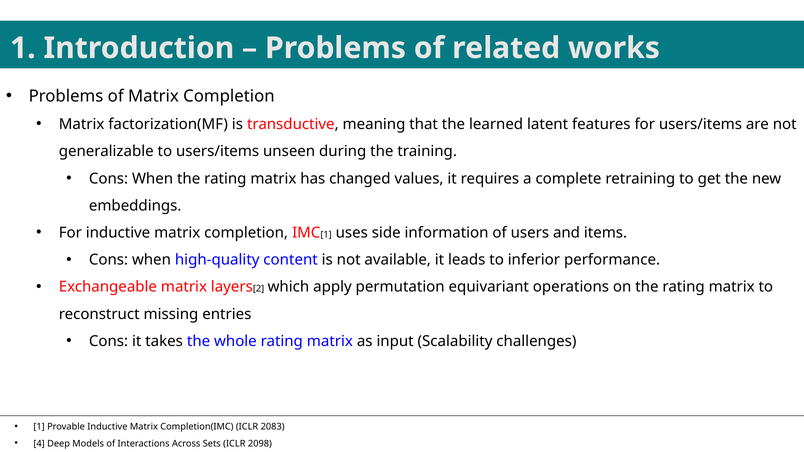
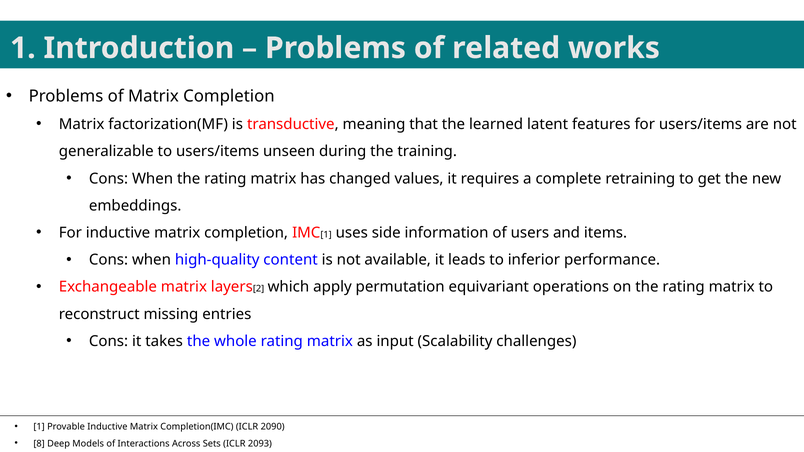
2083: 2083 -> 2090
4: 4 -> 8
2098: 2098 -> 2093
